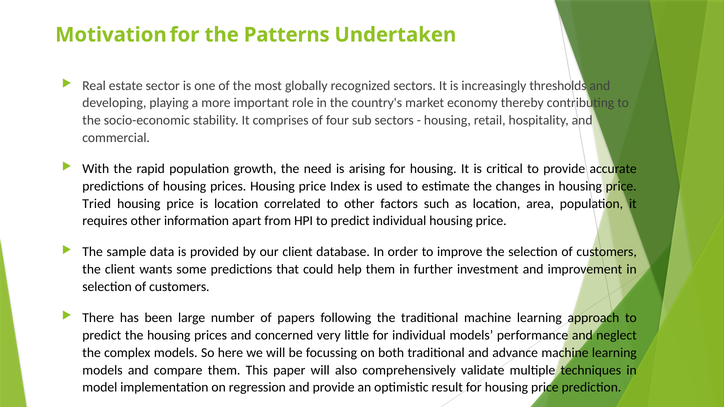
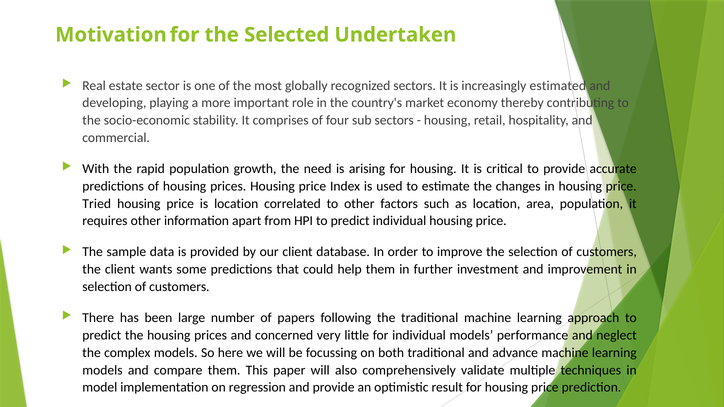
Patterns: Patterns -> Selected
thresholds: thresholds -> estimated
